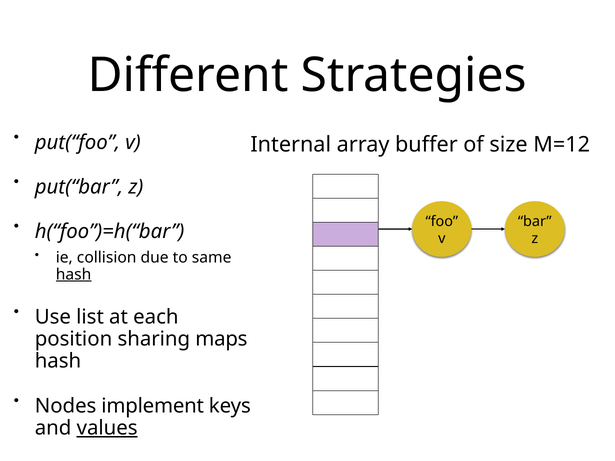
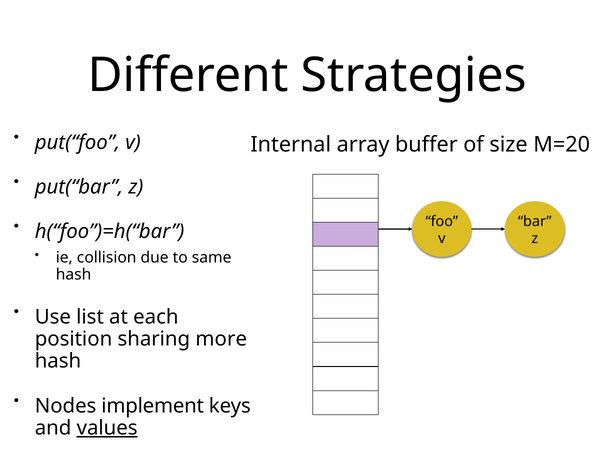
M=12: M=12 -> M=20
hash at (74, 275) underline: present -> none
maps: maps -> more
